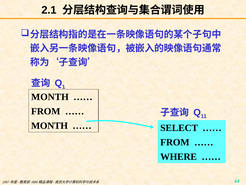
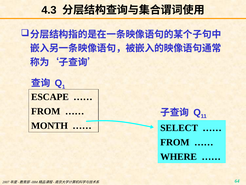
2.1: 2.1 -> 4.3
MONTH at (50, 97): MONTH -> ESCAPE
